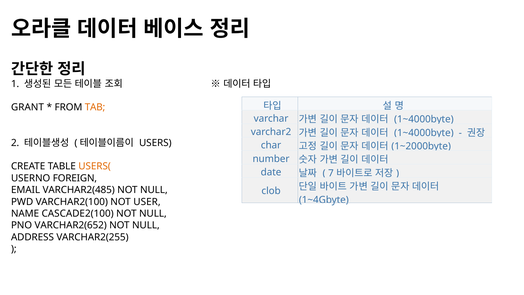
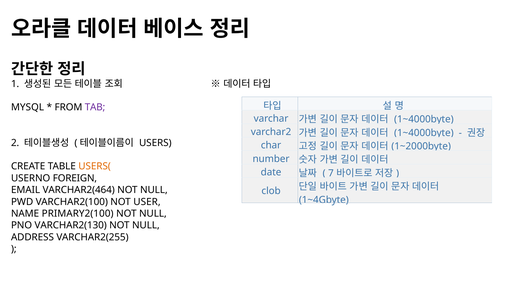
GRANT: GRANT -> MYSQL
TAB colour: orange -> purple
VARCHAR2(485: VARCHAR2(485 -> VARCHAR2(464
CASCADE2(100: CASCADE2(100 -> PRIMARY2(100
VARCHAR2(652: VARCHAR2(652 -> VARCHAR2(130
